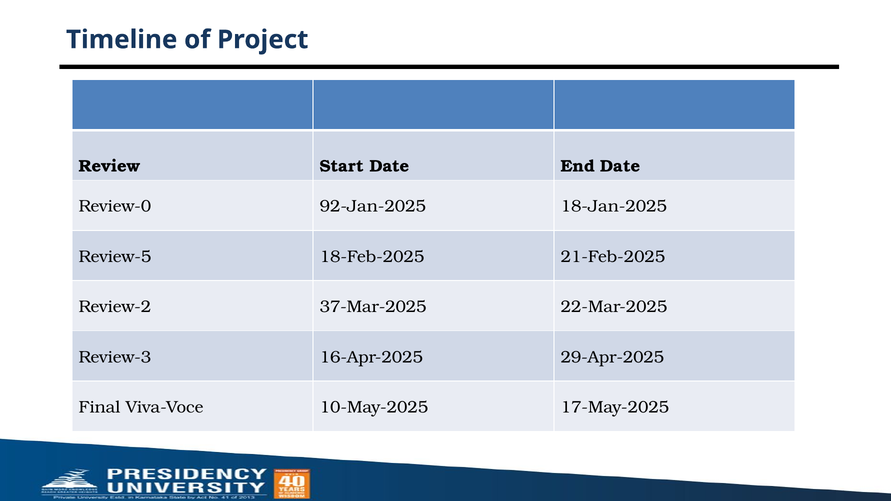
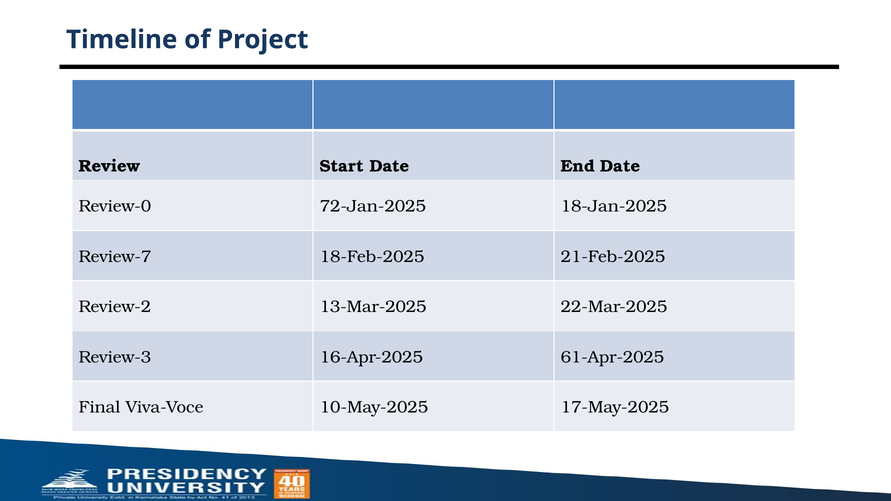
92-Jan-2025: 92-Jan-2025 -> 72-Jan-2025
Review-5: Review-5 -> Review-7
37-Mar-2025: 37-Mar-2025 -> 13-Mar-2025
29-Apr-2025: 29-Apr-2025 -> 61-Apr-2025
